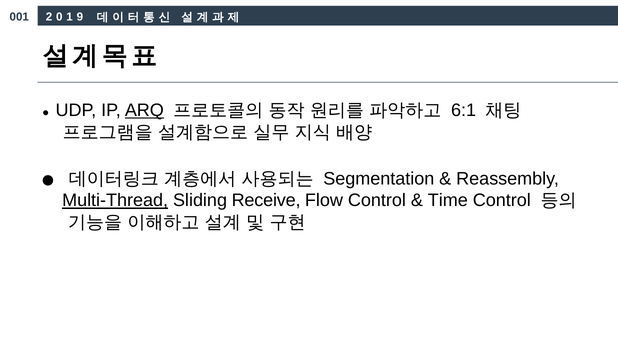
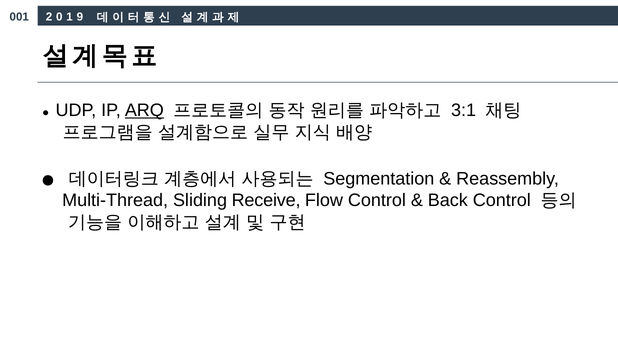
6:1: 6:1 -> 3:1
Multi-Thread underline: present -> none
Time: Time -> Back
